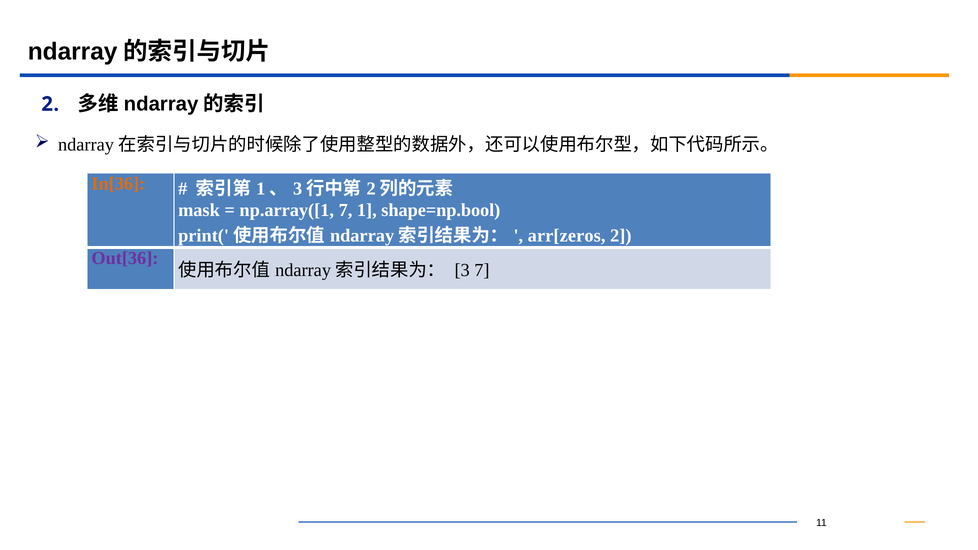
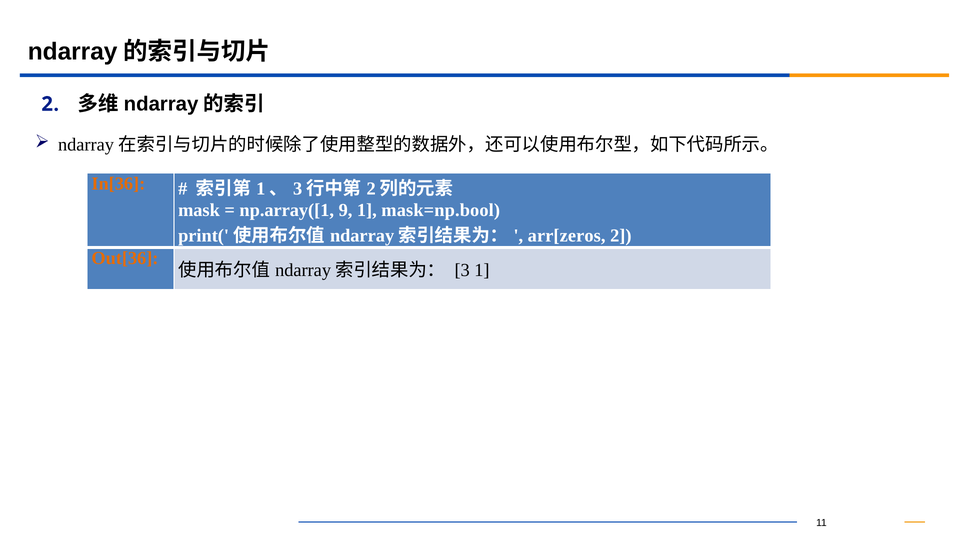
np.array([1 7: 7 -> 9
shape=np.bool: shape=np.bool -> mask=np.bool
Out[36 colour: purple -> orange
3 7: 7 -> 1
